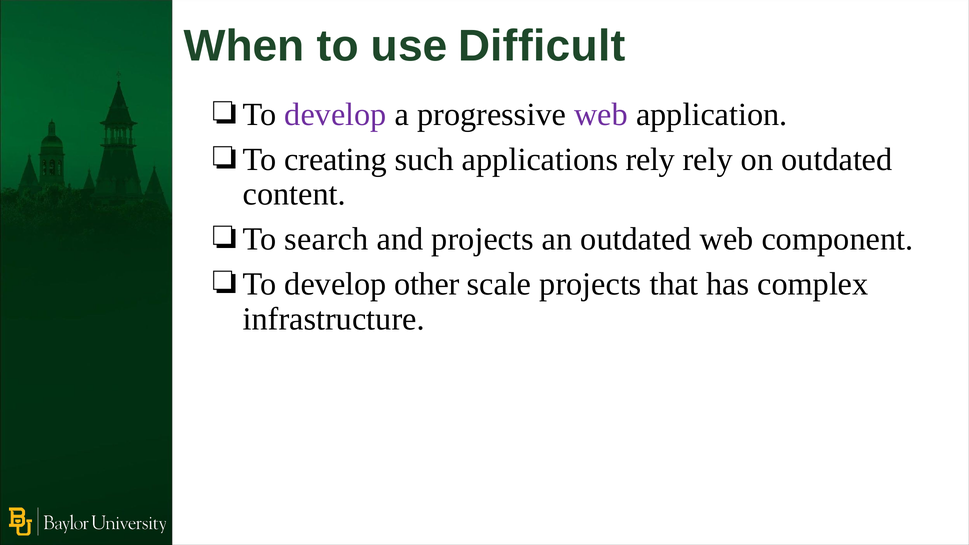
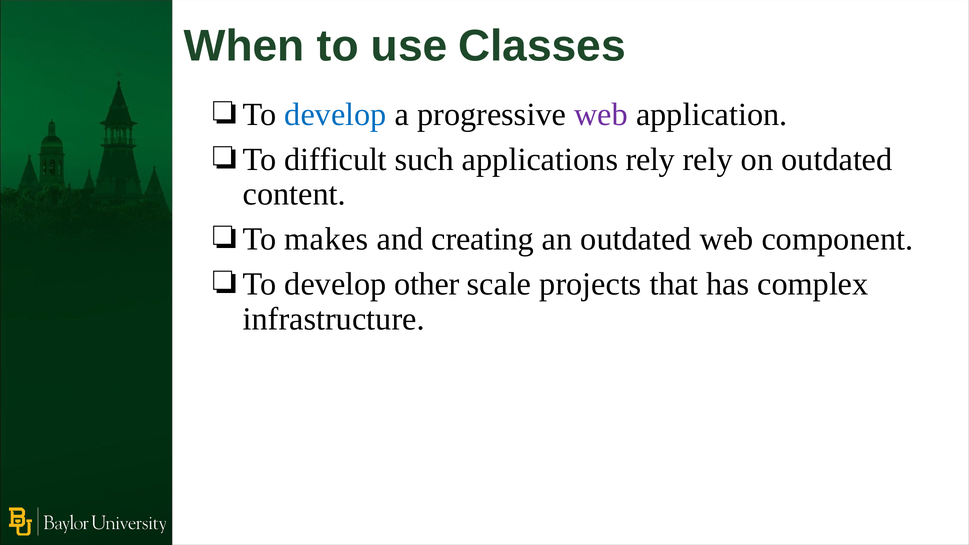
Difficult: Difficult -> Classes
develop at (335, 114) colour: purple -> blue
creating: creating -> difficult
search: search -> makes
and projects: projects -> creating
